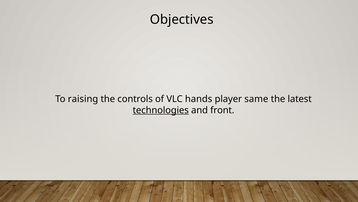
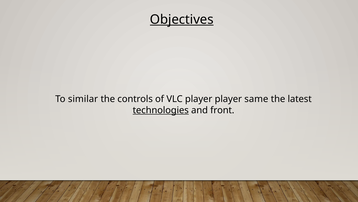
Objectives underline: none -> present
raising: raising -> similar
VLC hands: hands -> player
